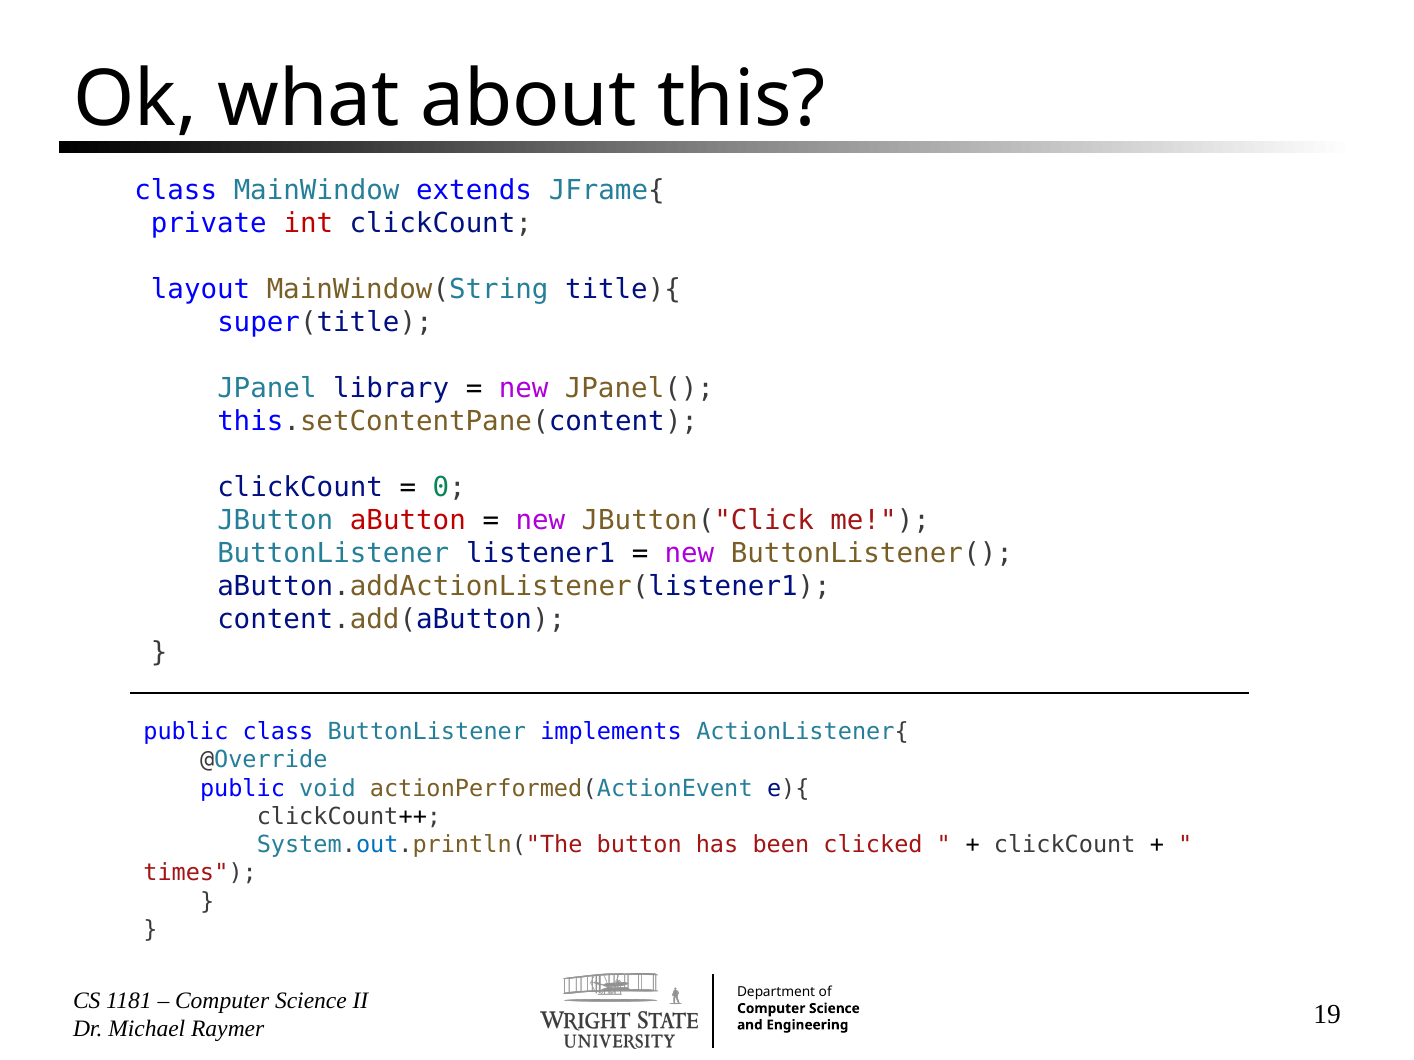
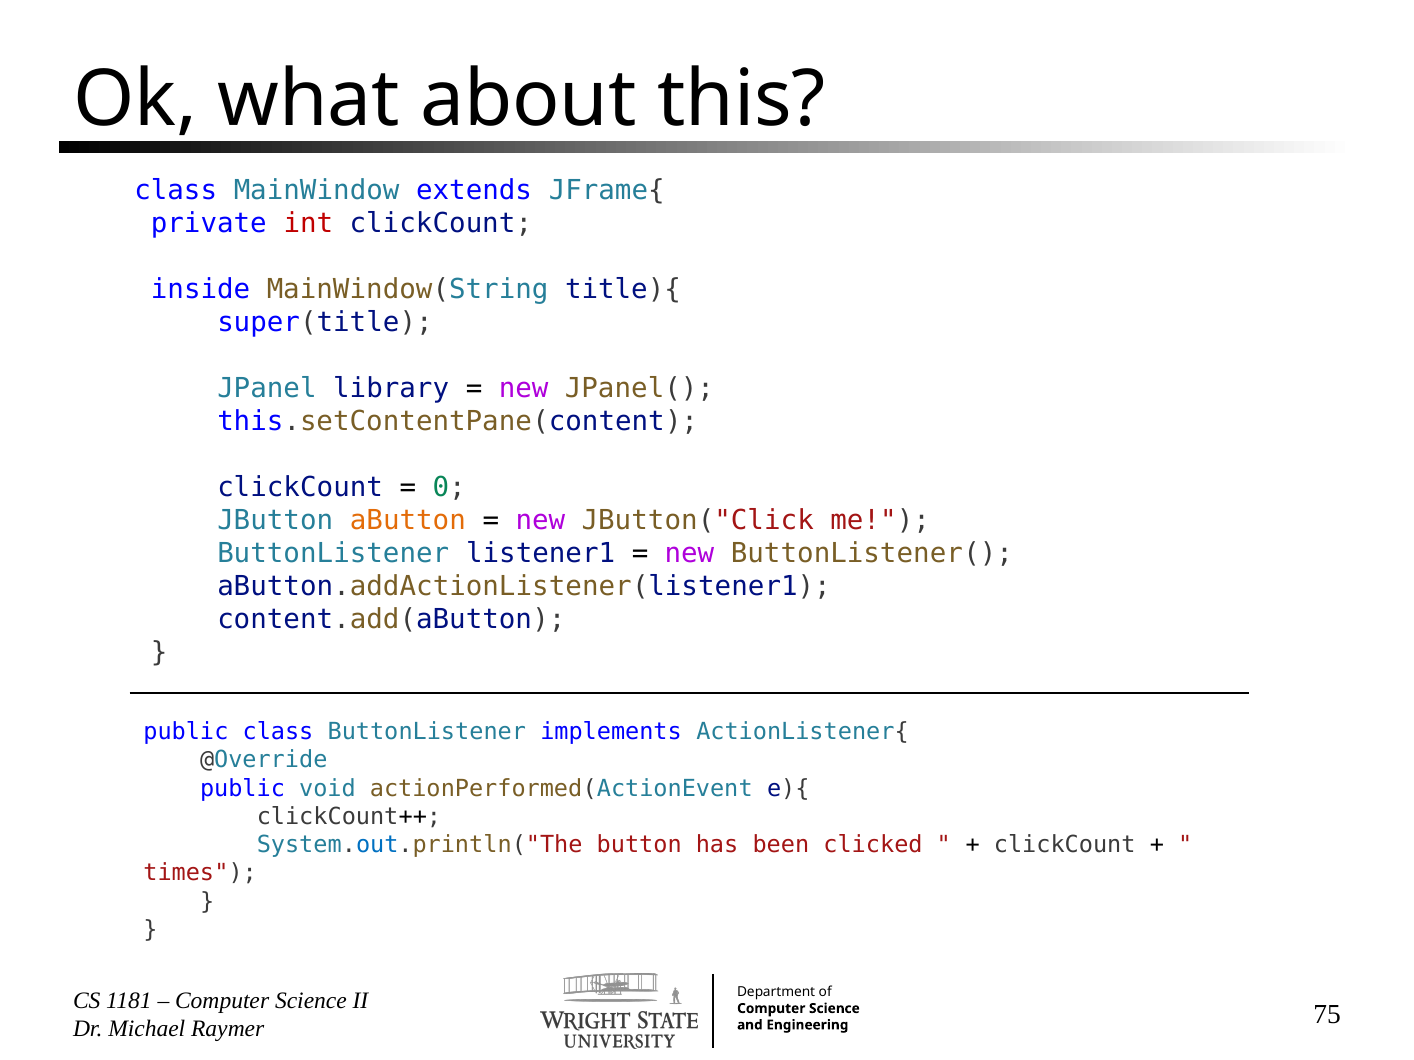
layout: layout -> inside
aButton colour: red -> orange
19: 19 -> 75
